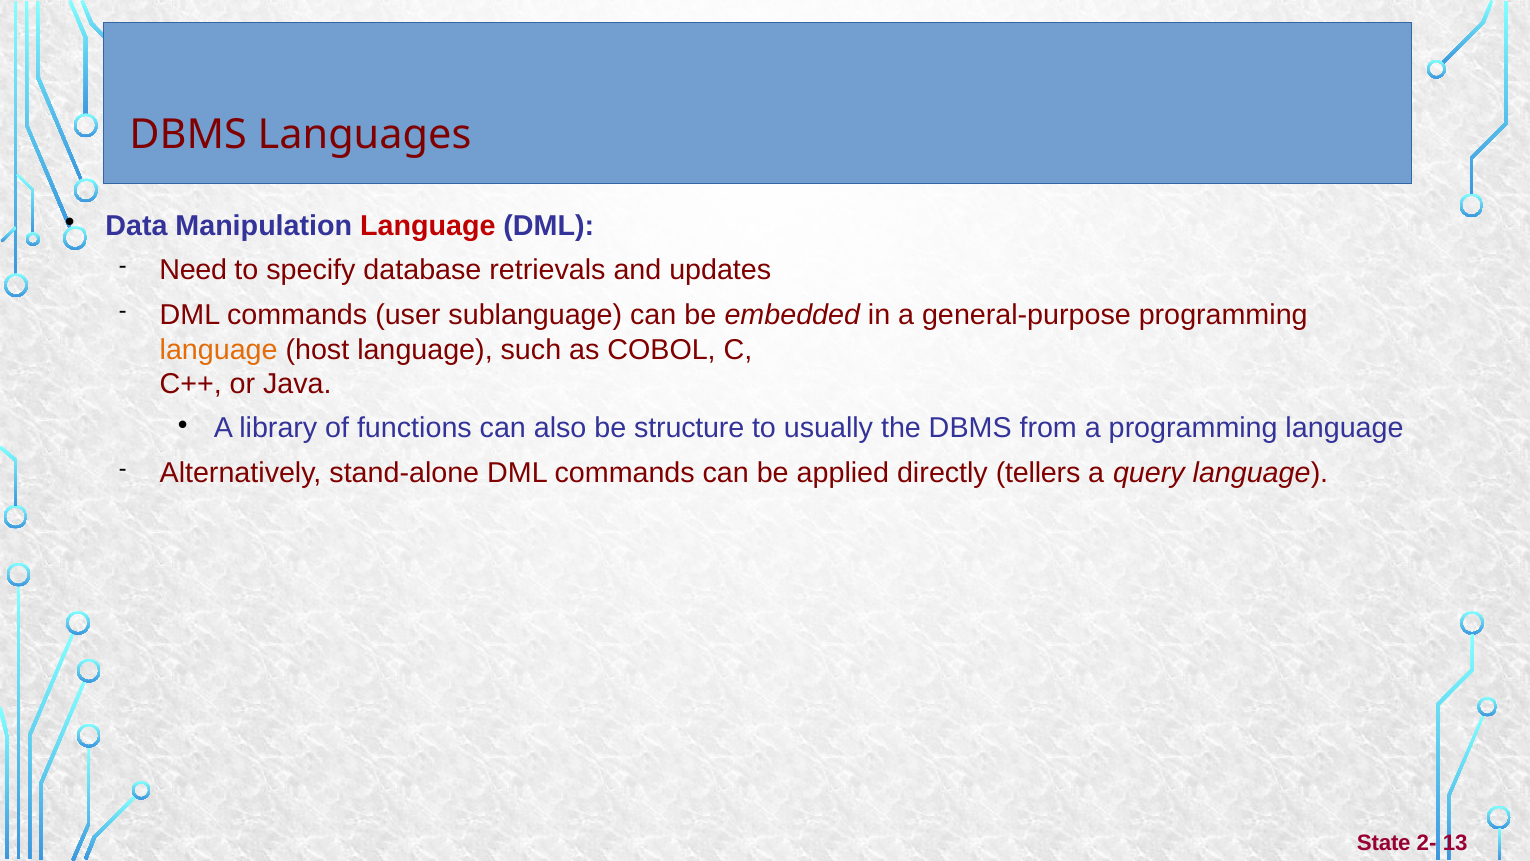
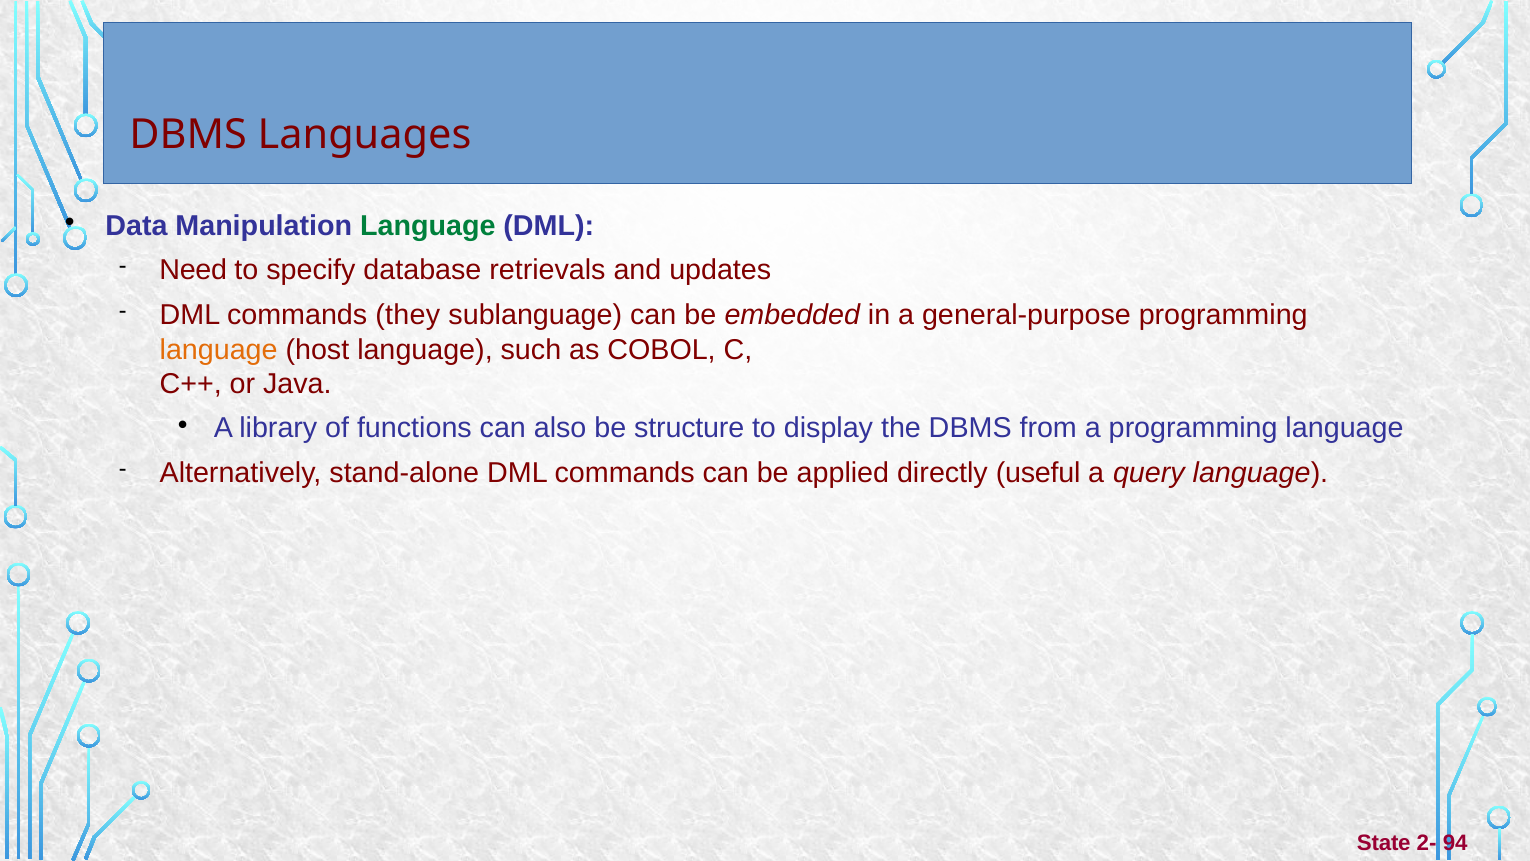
Language at (428, 226) colour: red -> green
user: user -> they
usually: usually -> display
tellers: tellers -> useful
13: 13 -> 94
